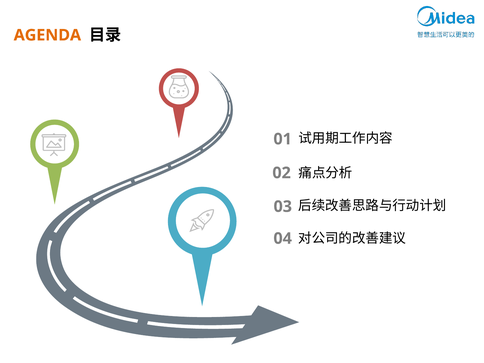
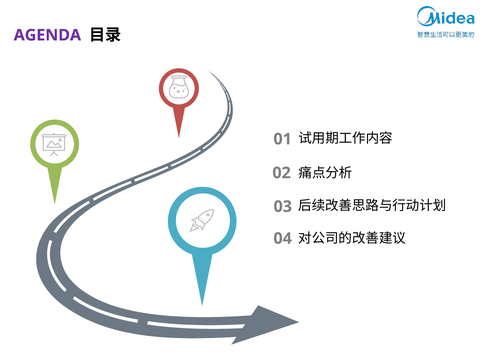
AGENDA colour: orange -> purple
